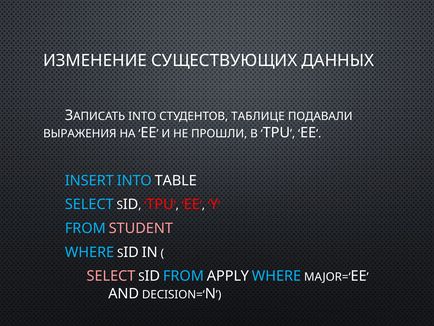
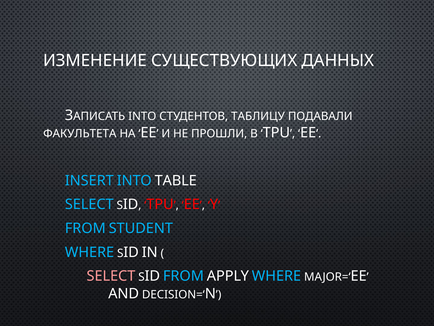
ТАБЛИЦЕ: ТАБЛИЦЕ -> ТАБЛИЦУ
ВЫРАЖЕНИЯ: ВЫРАЖЕНИЯ -> ФАКУЛЬТЕТА
STUDENT colour: pink -> light blue
